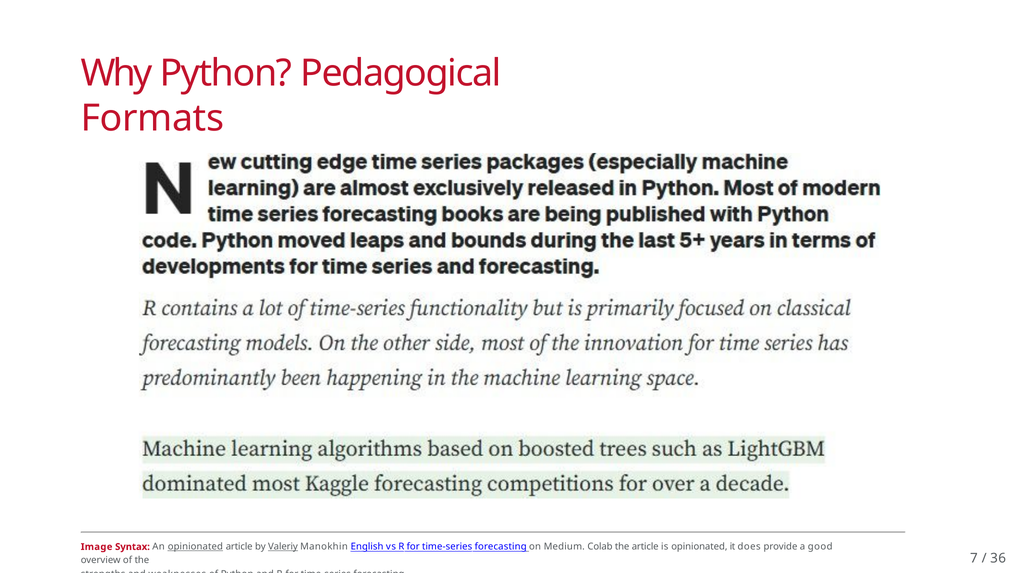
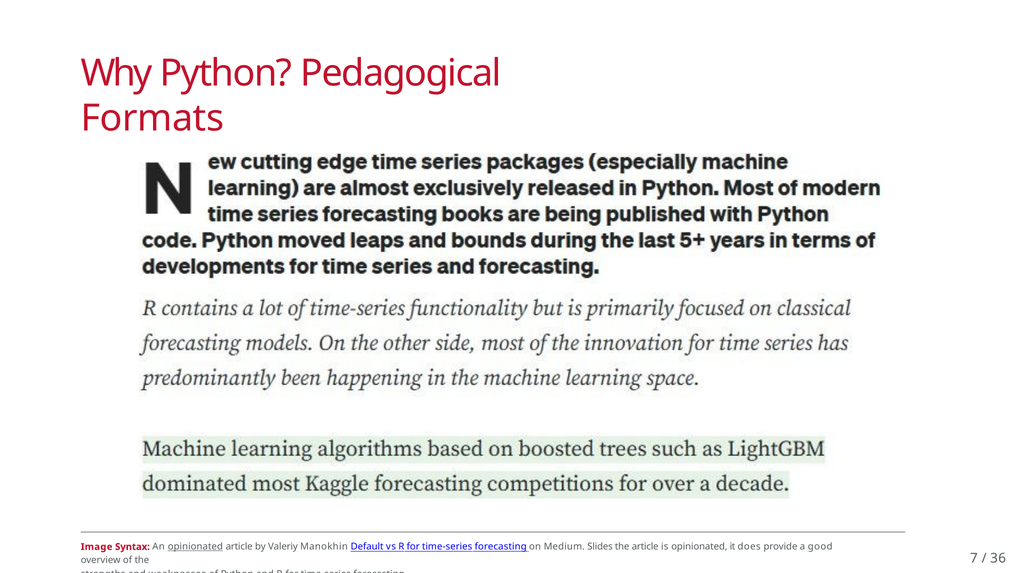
Valeriy underline: present -> none
English: English -> Default
Colab: Colab -> Slides
